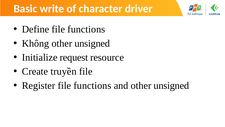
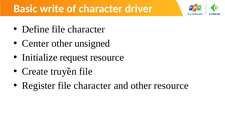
Define file functions: functions -> character
Không: Không -> Center
Register file functions: functions -> character
and other unsigned: unsigned -> resource
